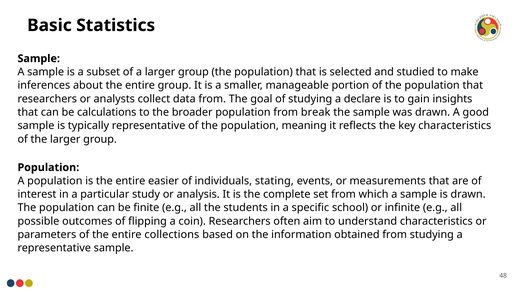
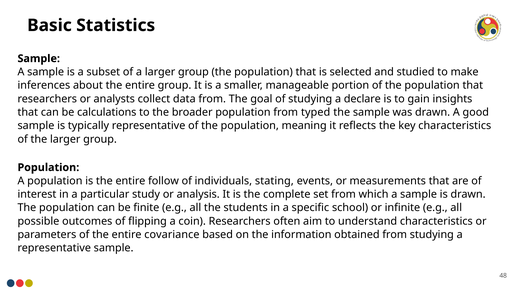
break: break -> typed
easier: easier -> follow
collections: collections -> covariance
